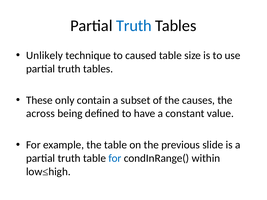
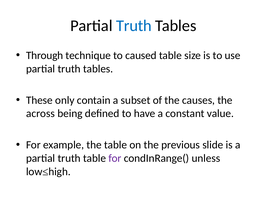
Unlikely: Unlikely -> Through
for at (115, 158) colour: blue -> purple
within: within -> unless
